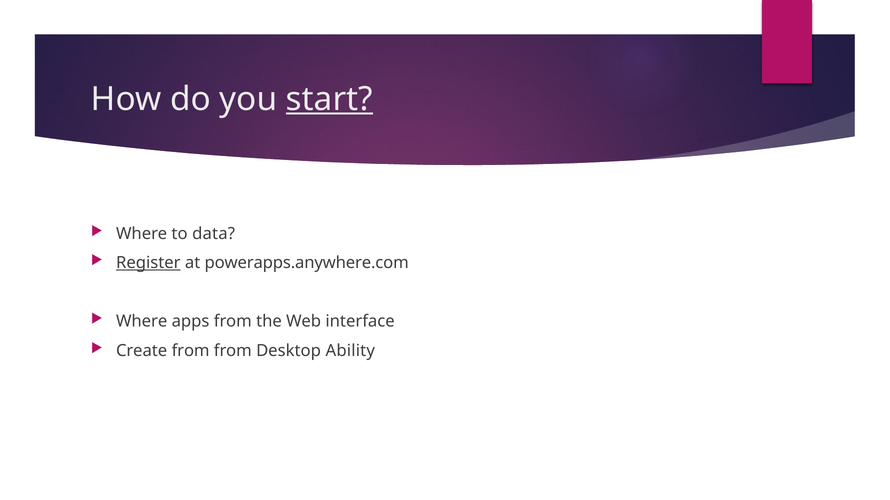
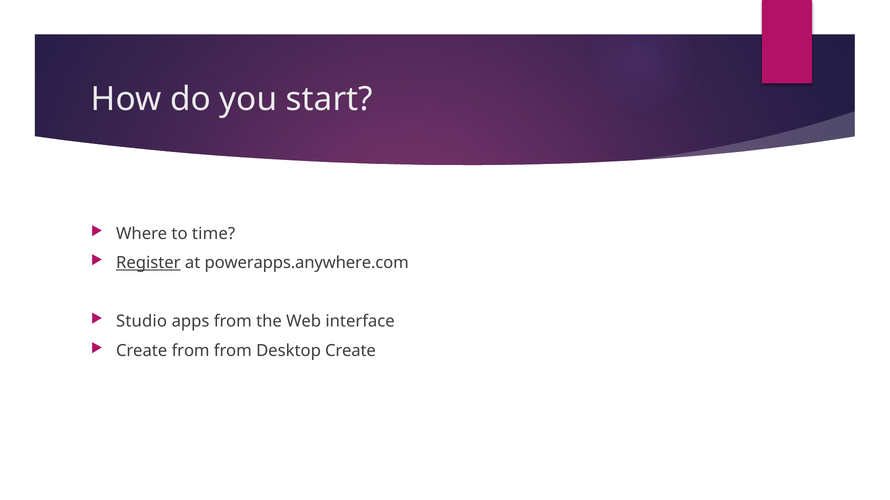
start underline: present -> none
data: data -> time
Where at (142, 322): Where -> Studio
Desktop Ability: Ability -> Create
